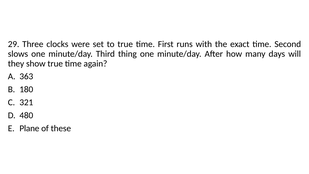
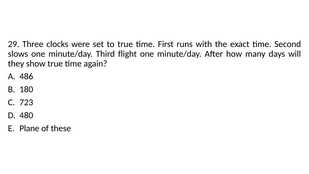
thing: thing -> flight
363: 363 -> 486
321: 321 -> 723
